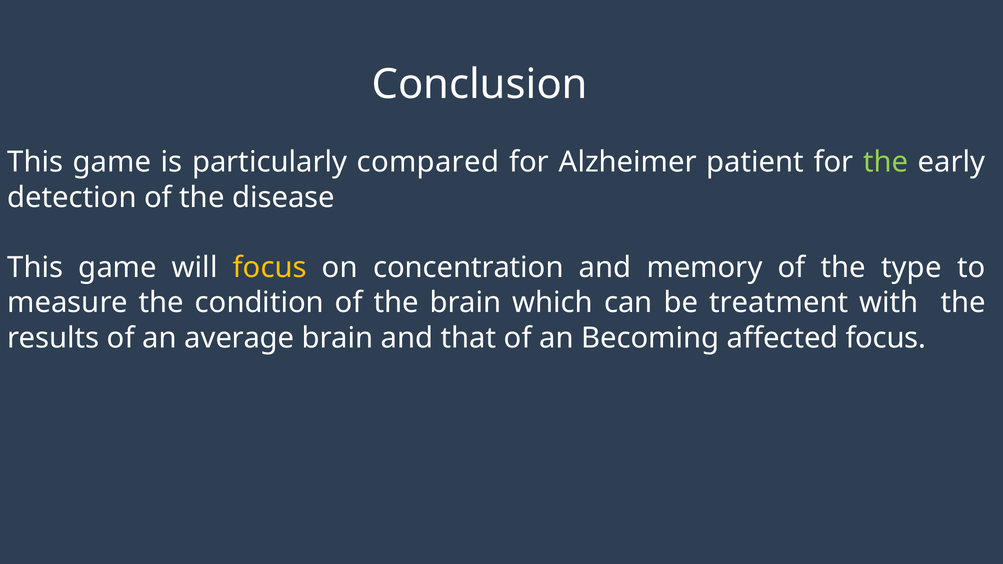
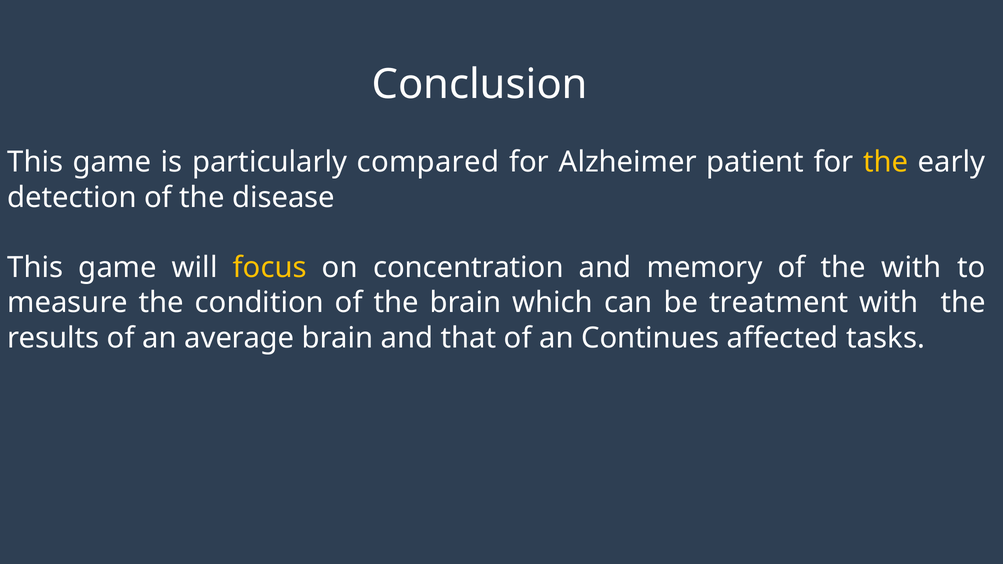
the at (886, 162) colour: light green -> yellow
the type: type -> with
Becoming: Becoming -> Continues
affected focus: focus -> tasks
